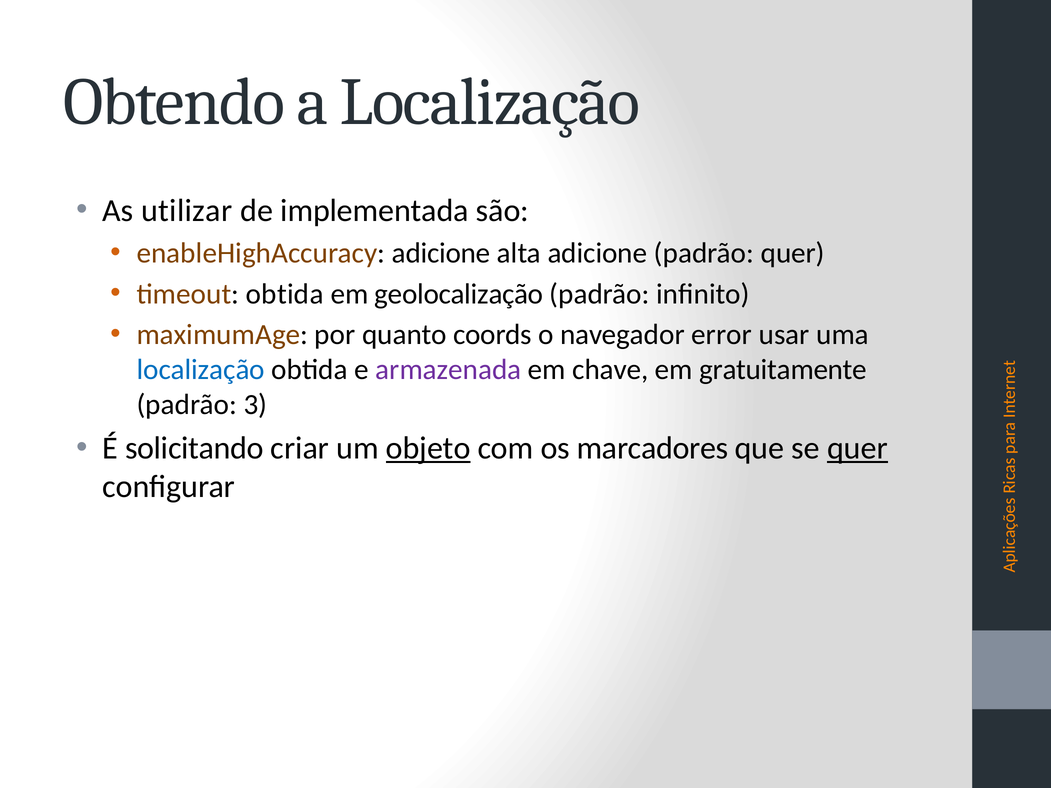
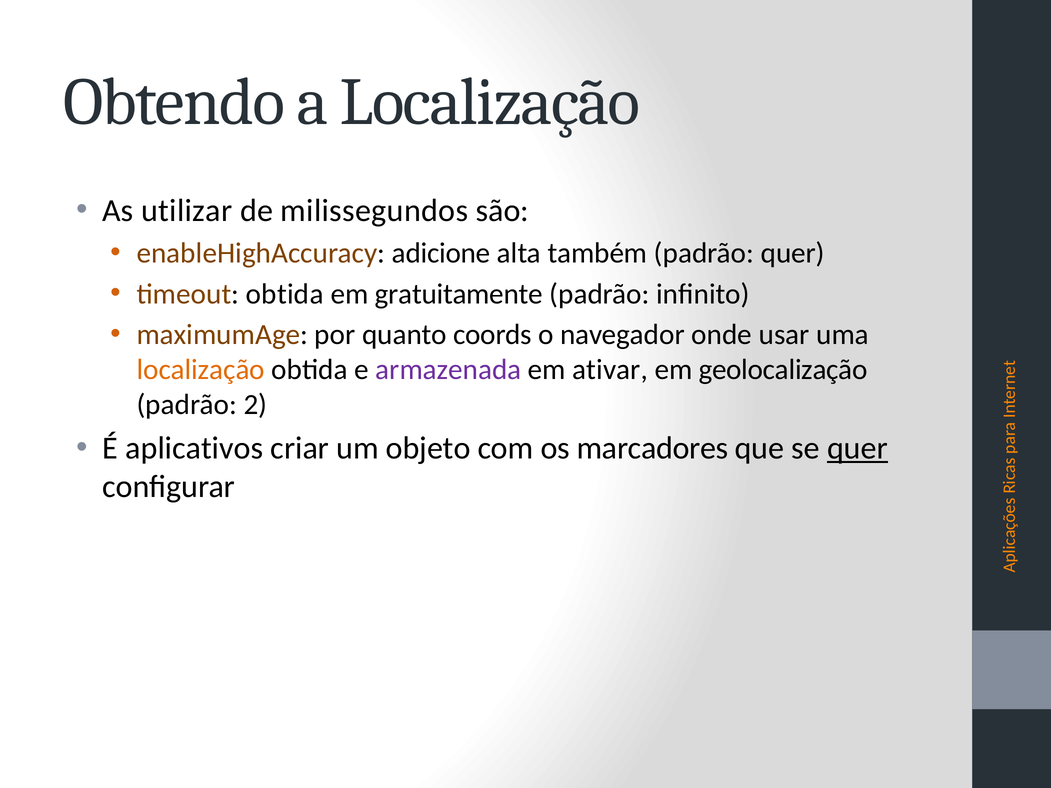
implementada: implementada -> milissegundos
alta adicione: adicione -> também
geolocalização: geolocalização -> gratuitamente
error: error -> onde
localização at (201, 370) colour: blue -> orange
chave: chave -> ativar
gratuitamente: gratuitamente -> geolocalização
3: 3 -> 2
solicitando: solicitando -> aplicativos
objeto underline: present -> none
